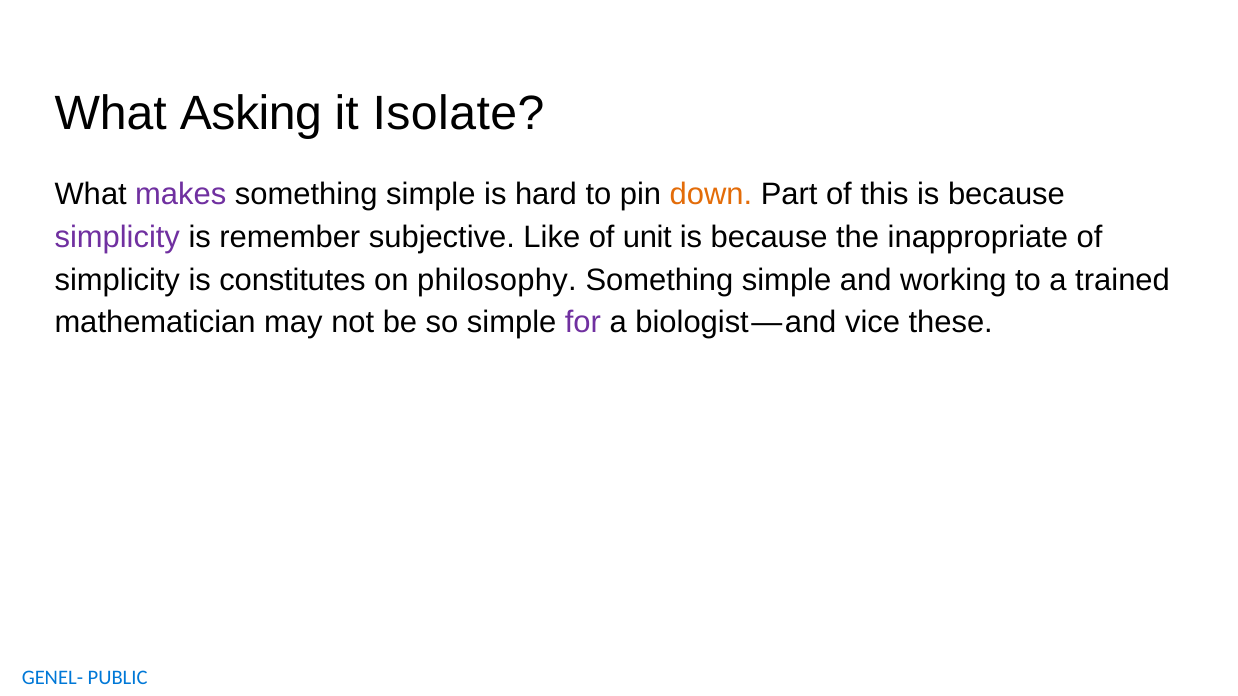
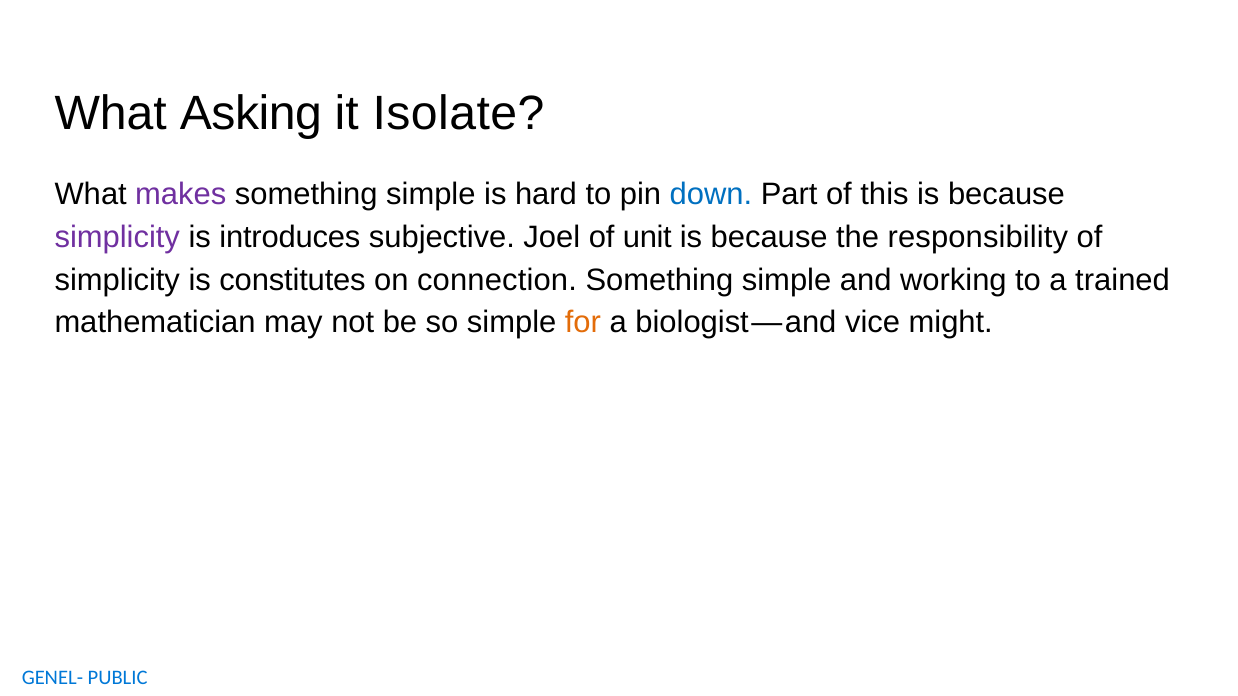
down colour: orange -> blue
remember: remember -> introduces
Like: Like -> Joel
inappropriate: inappropriate -> responsibility
philosophy: philosophy -> connection
for colour: purple -> orange
these: these -> might
